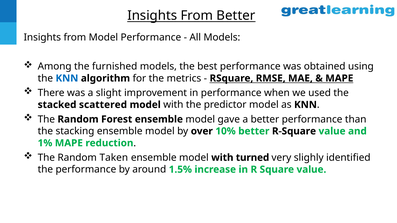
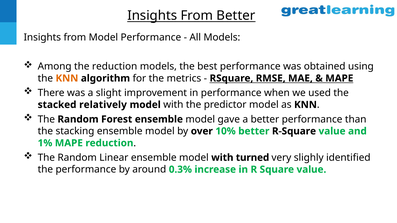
the furnished: furnished -> reduction
KNN at (67, 78) colour: blue -> orange
scattered: scattered -> relatively
Taken: Taken -> Linear
1.5%: 1.5% -> 0.3%
